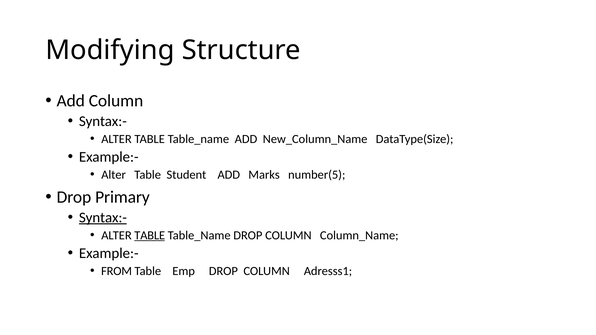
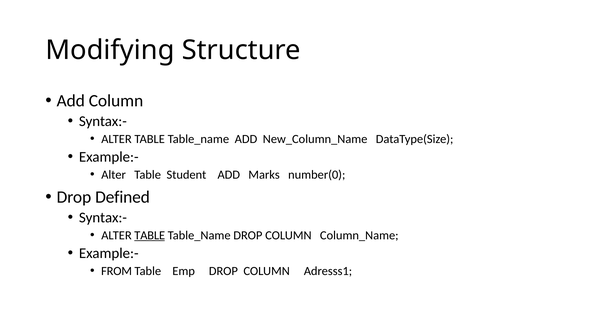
number(5: number(5 -> number(0
Primary: Primary -> Defined
Syntax:- at (103, 218) underline: present -> none
